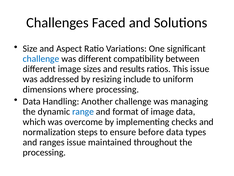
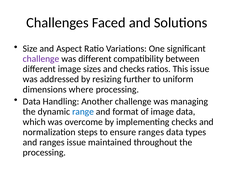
challenge at (41, 59) colour: blue -> purple
and results: results -> checks
include: include -> further
ensure before: before -> ranges
